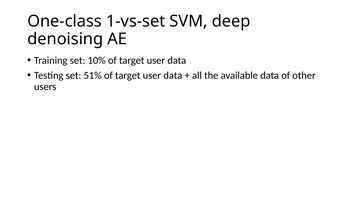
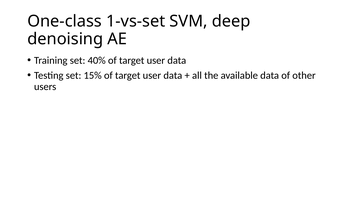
10%: 10% -> 40%
51%: 51% -> 15%
